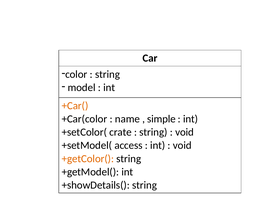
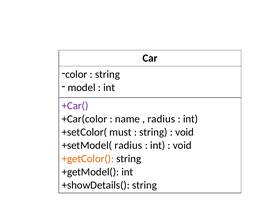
+Car( colour: orange -> purple
simple at (161, 119): simple -> radius
crate: crate -> must
+setModel( access: access -> radius
